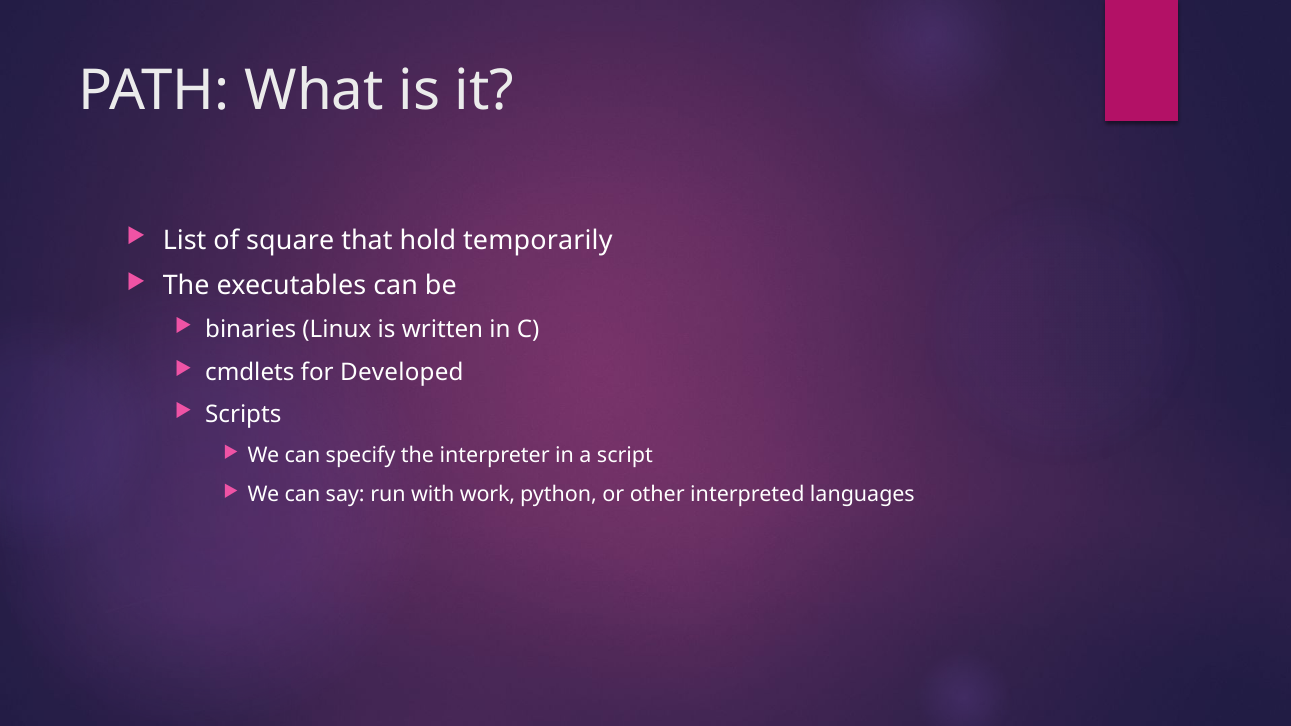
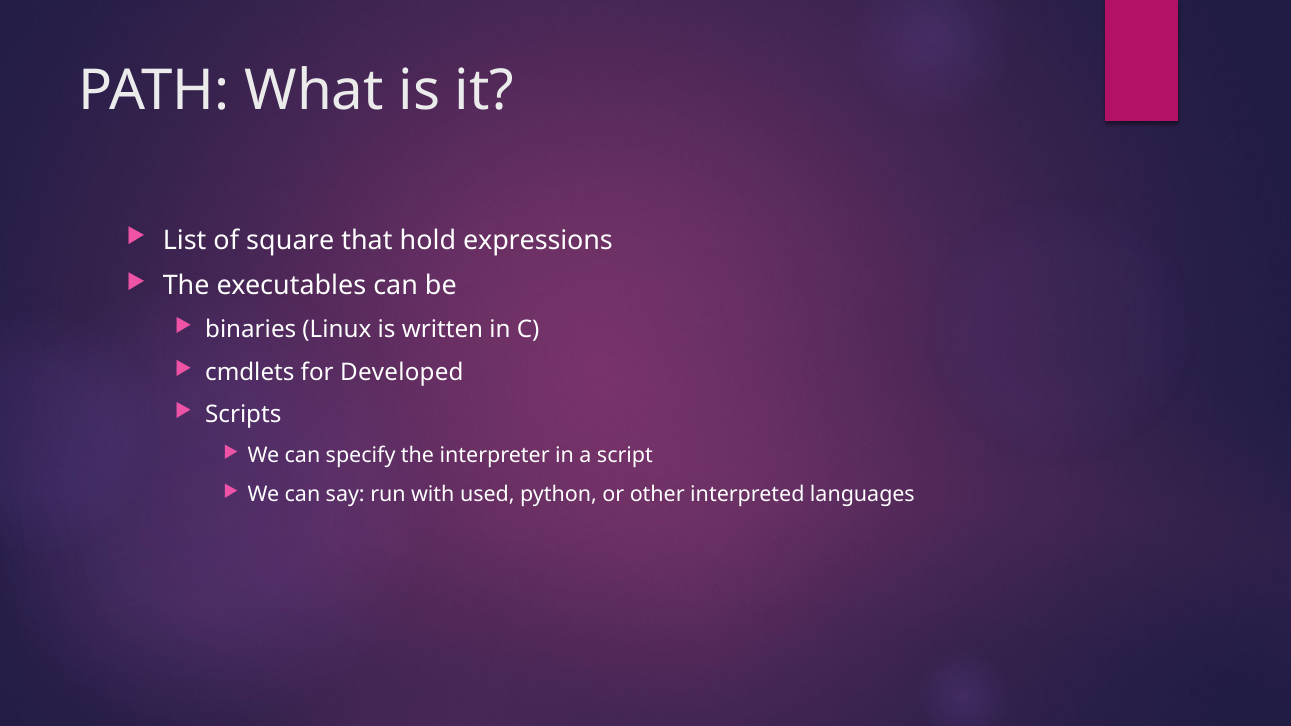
temporarily: temporarily -> expressions
work: work -> used
